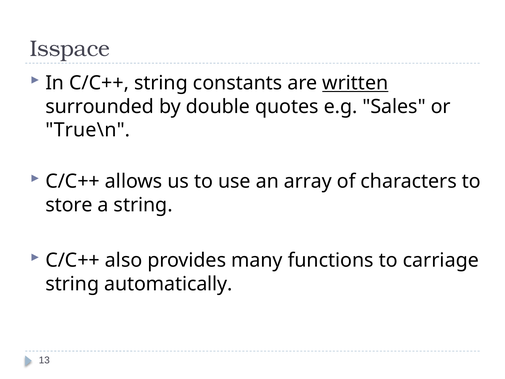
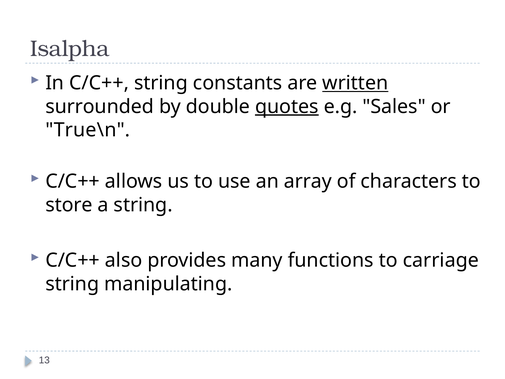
Isspace: Isspace -> Isalpha
quotes underline: none -> present
automatically: automatically -> manipulating
